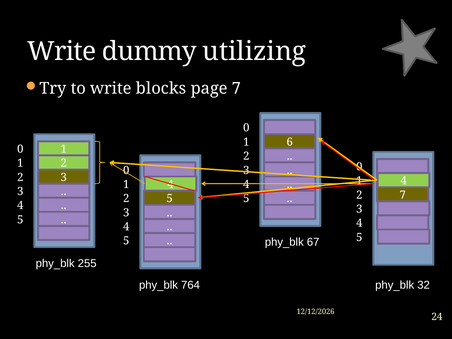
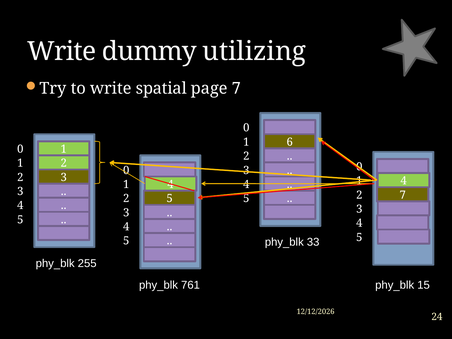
blocks: blocks -> spatial
67: 67 -> 33
764: 764 -> 761
32: 32 -> 15
